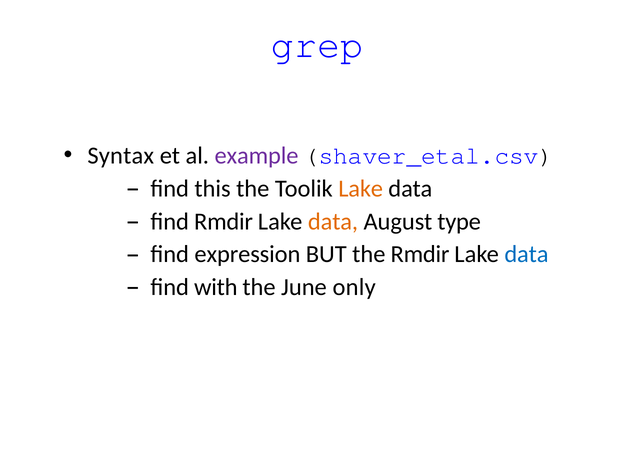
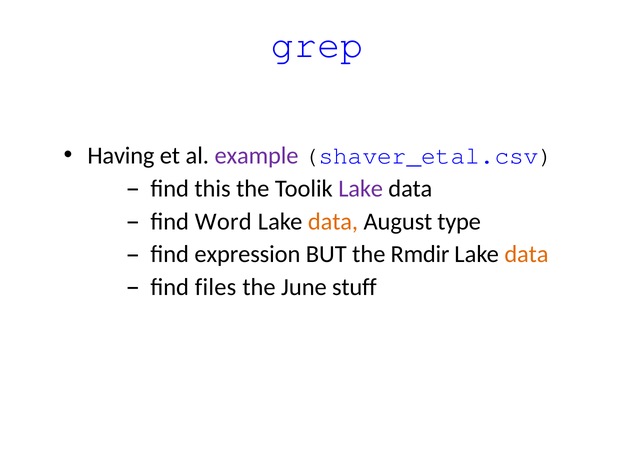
Syntax: Syntax -> Having
Lake at (361, 189) colour: orange -> purple
find Rmdir: Rmdir -> Word
data at (526, 255) colour: blue -> orange
with: with -> files
only: only -> stuff
